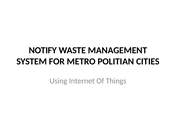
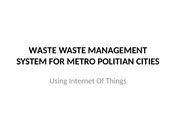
NOTIFY at (43, 50): NOTIFY -> WASTE
